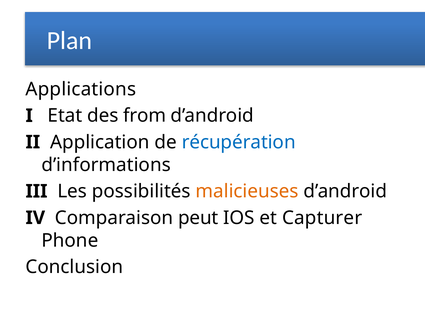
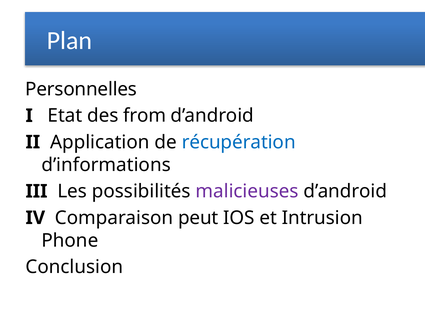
Applications: Applications -> Personnelles
malicieuses colour: orange -> purple
Capturer: Capturer -> Intrusion
